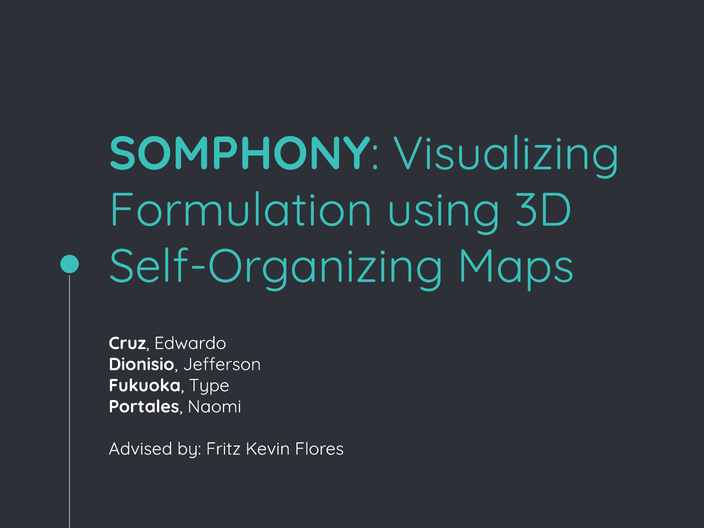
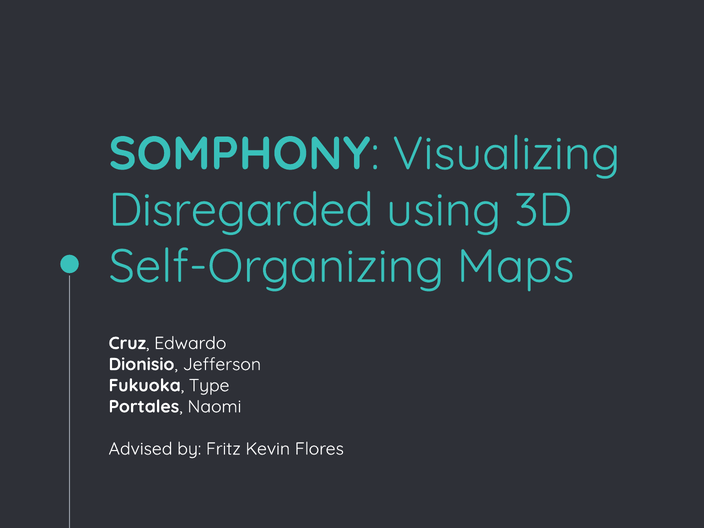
Formulation: Formulation -> Disregarded
